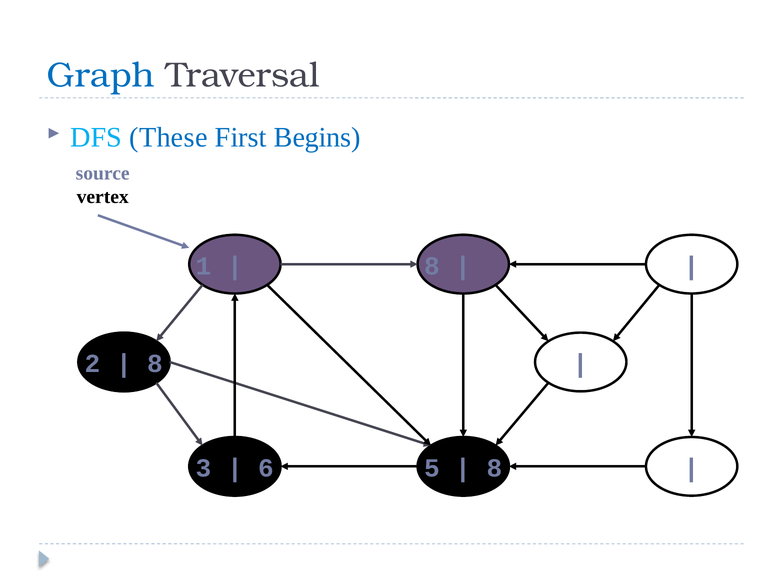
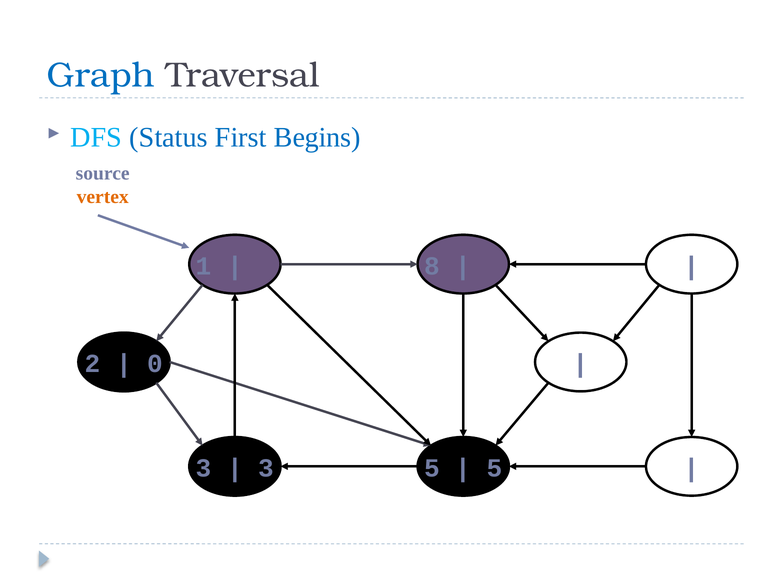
These: These -> Status
vertex colour: black -> orange
8 at (155, 364): 8 -> 0
6 at (266, 468): 6 -> 3
8 at (495, 468): 8 -> 5
